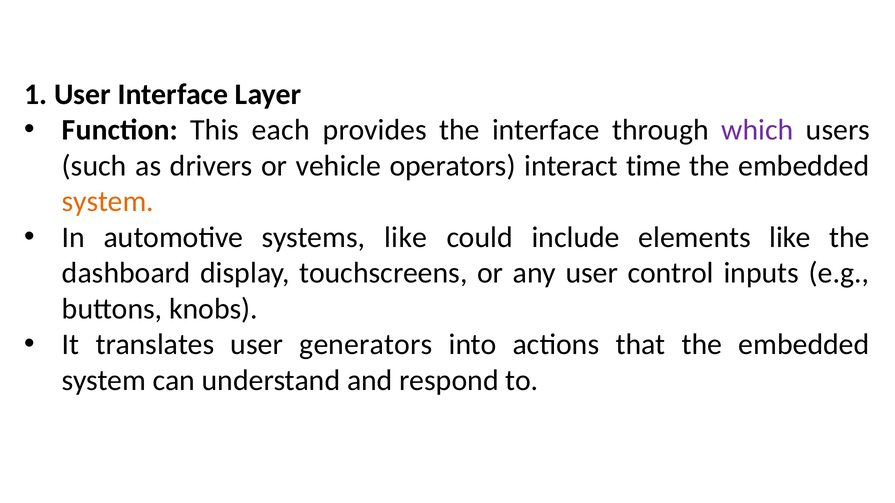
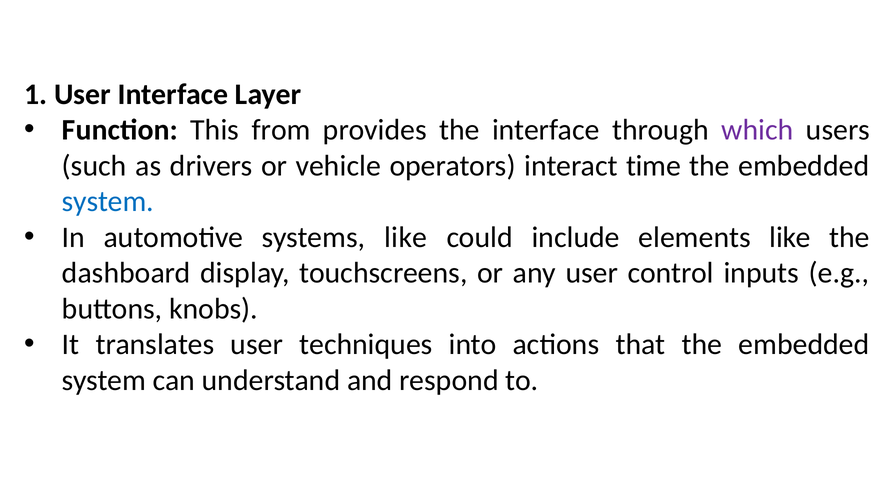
each: each -> from
system at (108, 202) colour: orange -> blue
generators: generators -> techniques
